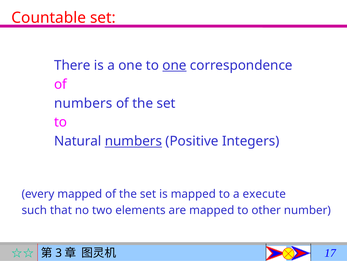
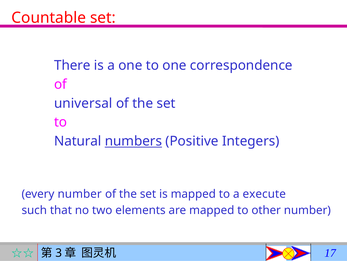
one at (174, 65) underline: present -> none
numbers at (83, 103): numbers -> universal
every mapped: mapped -> number
